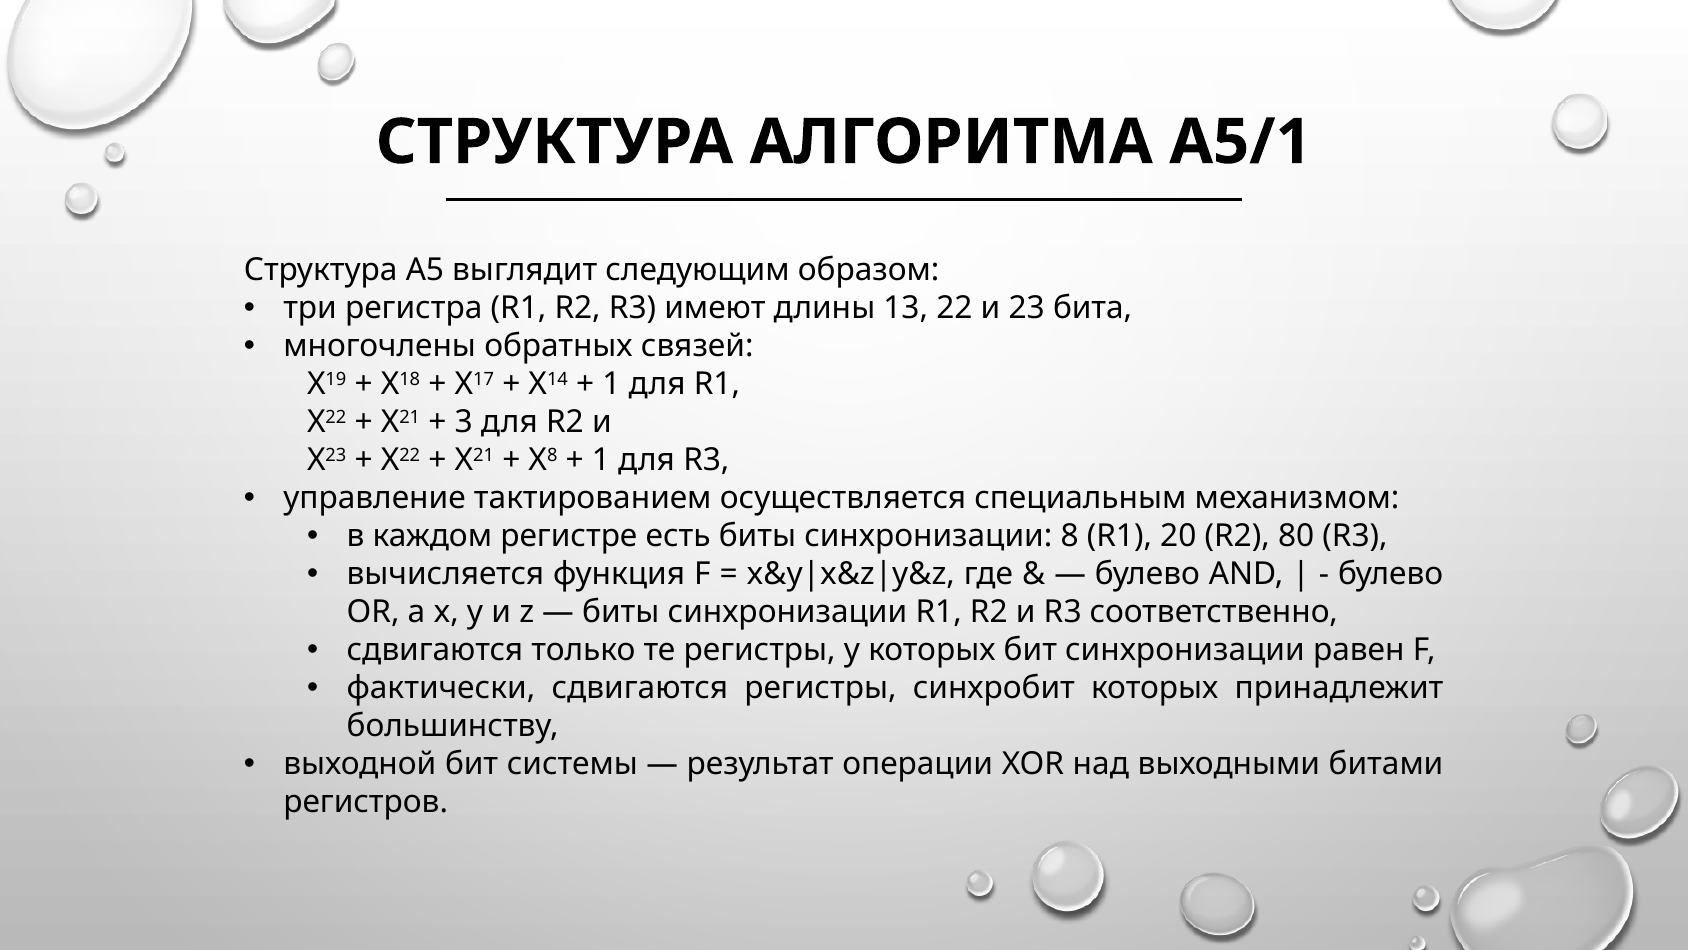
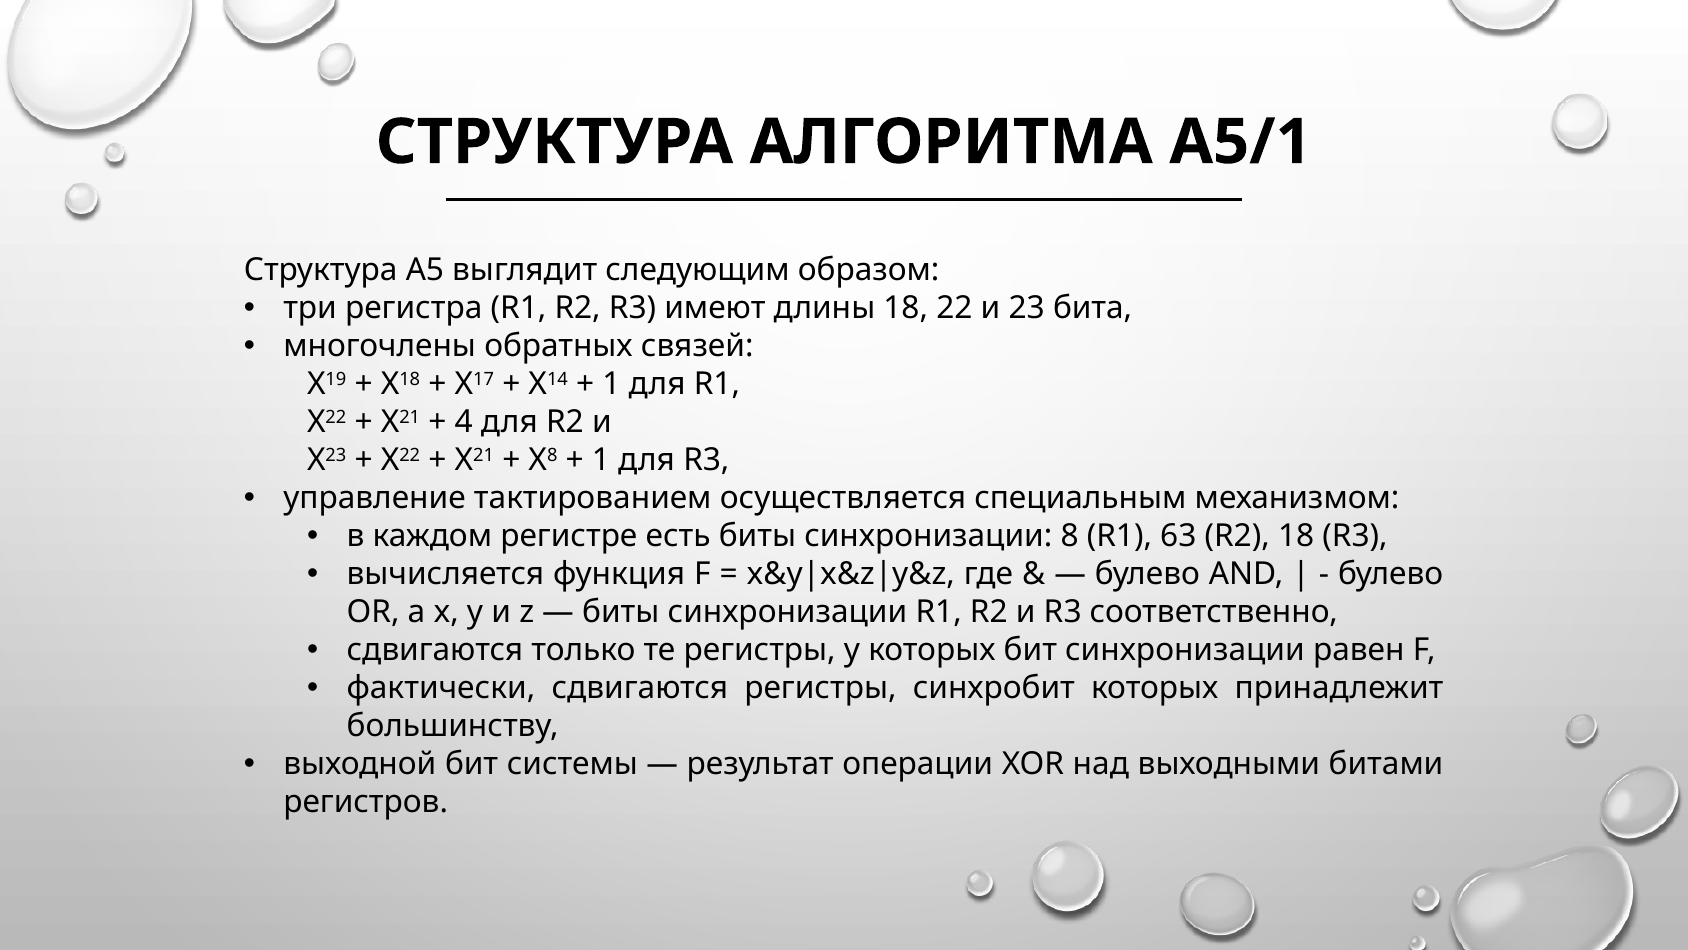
длины 13: 13 -> 18
3: 3 -> 4
20: 20 -> 63
R2 80: 80 -> 18
